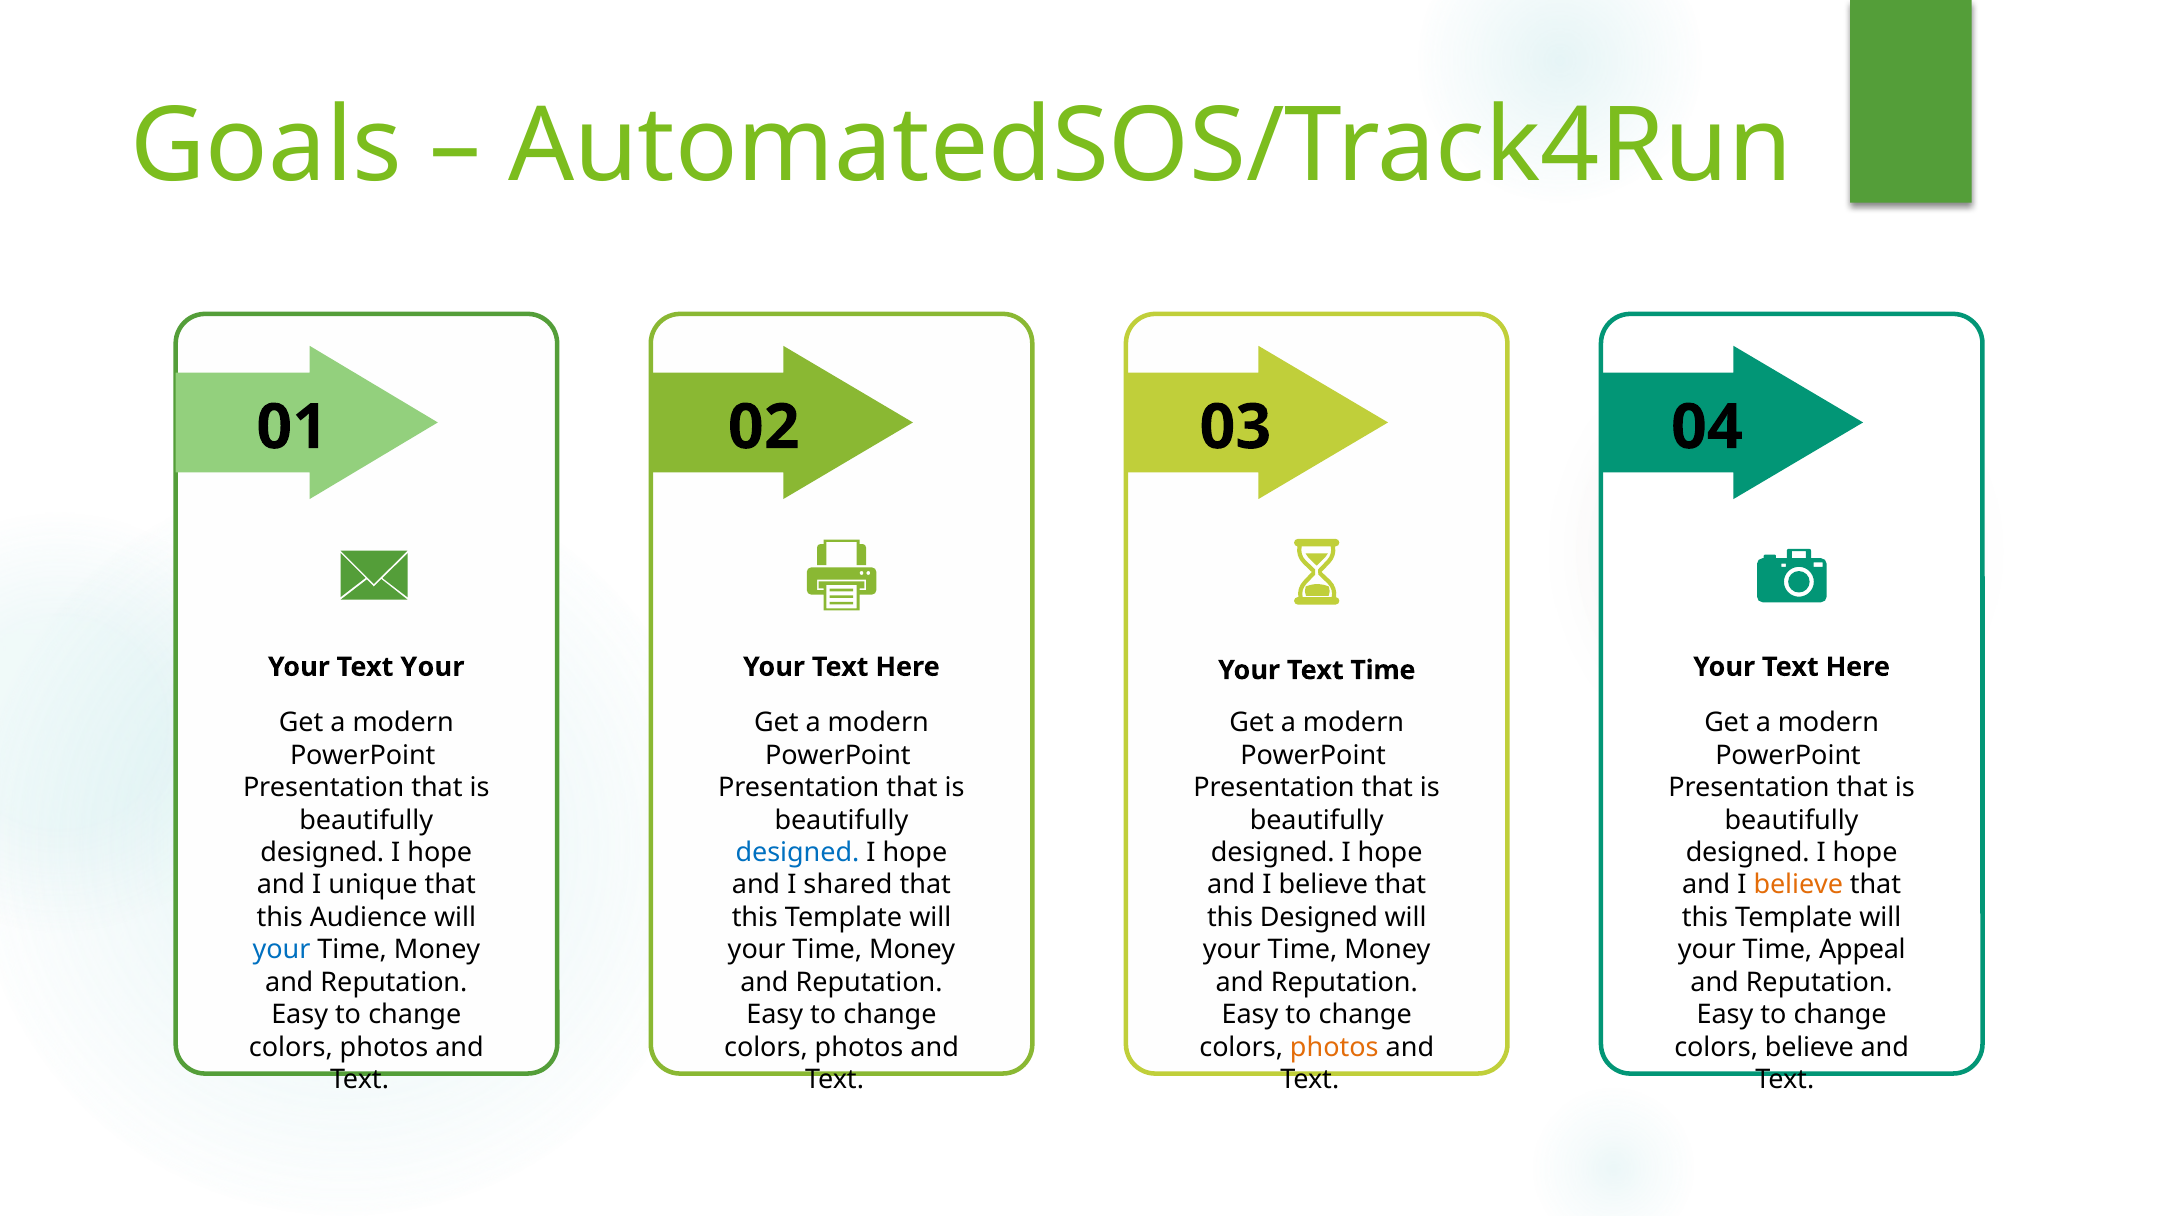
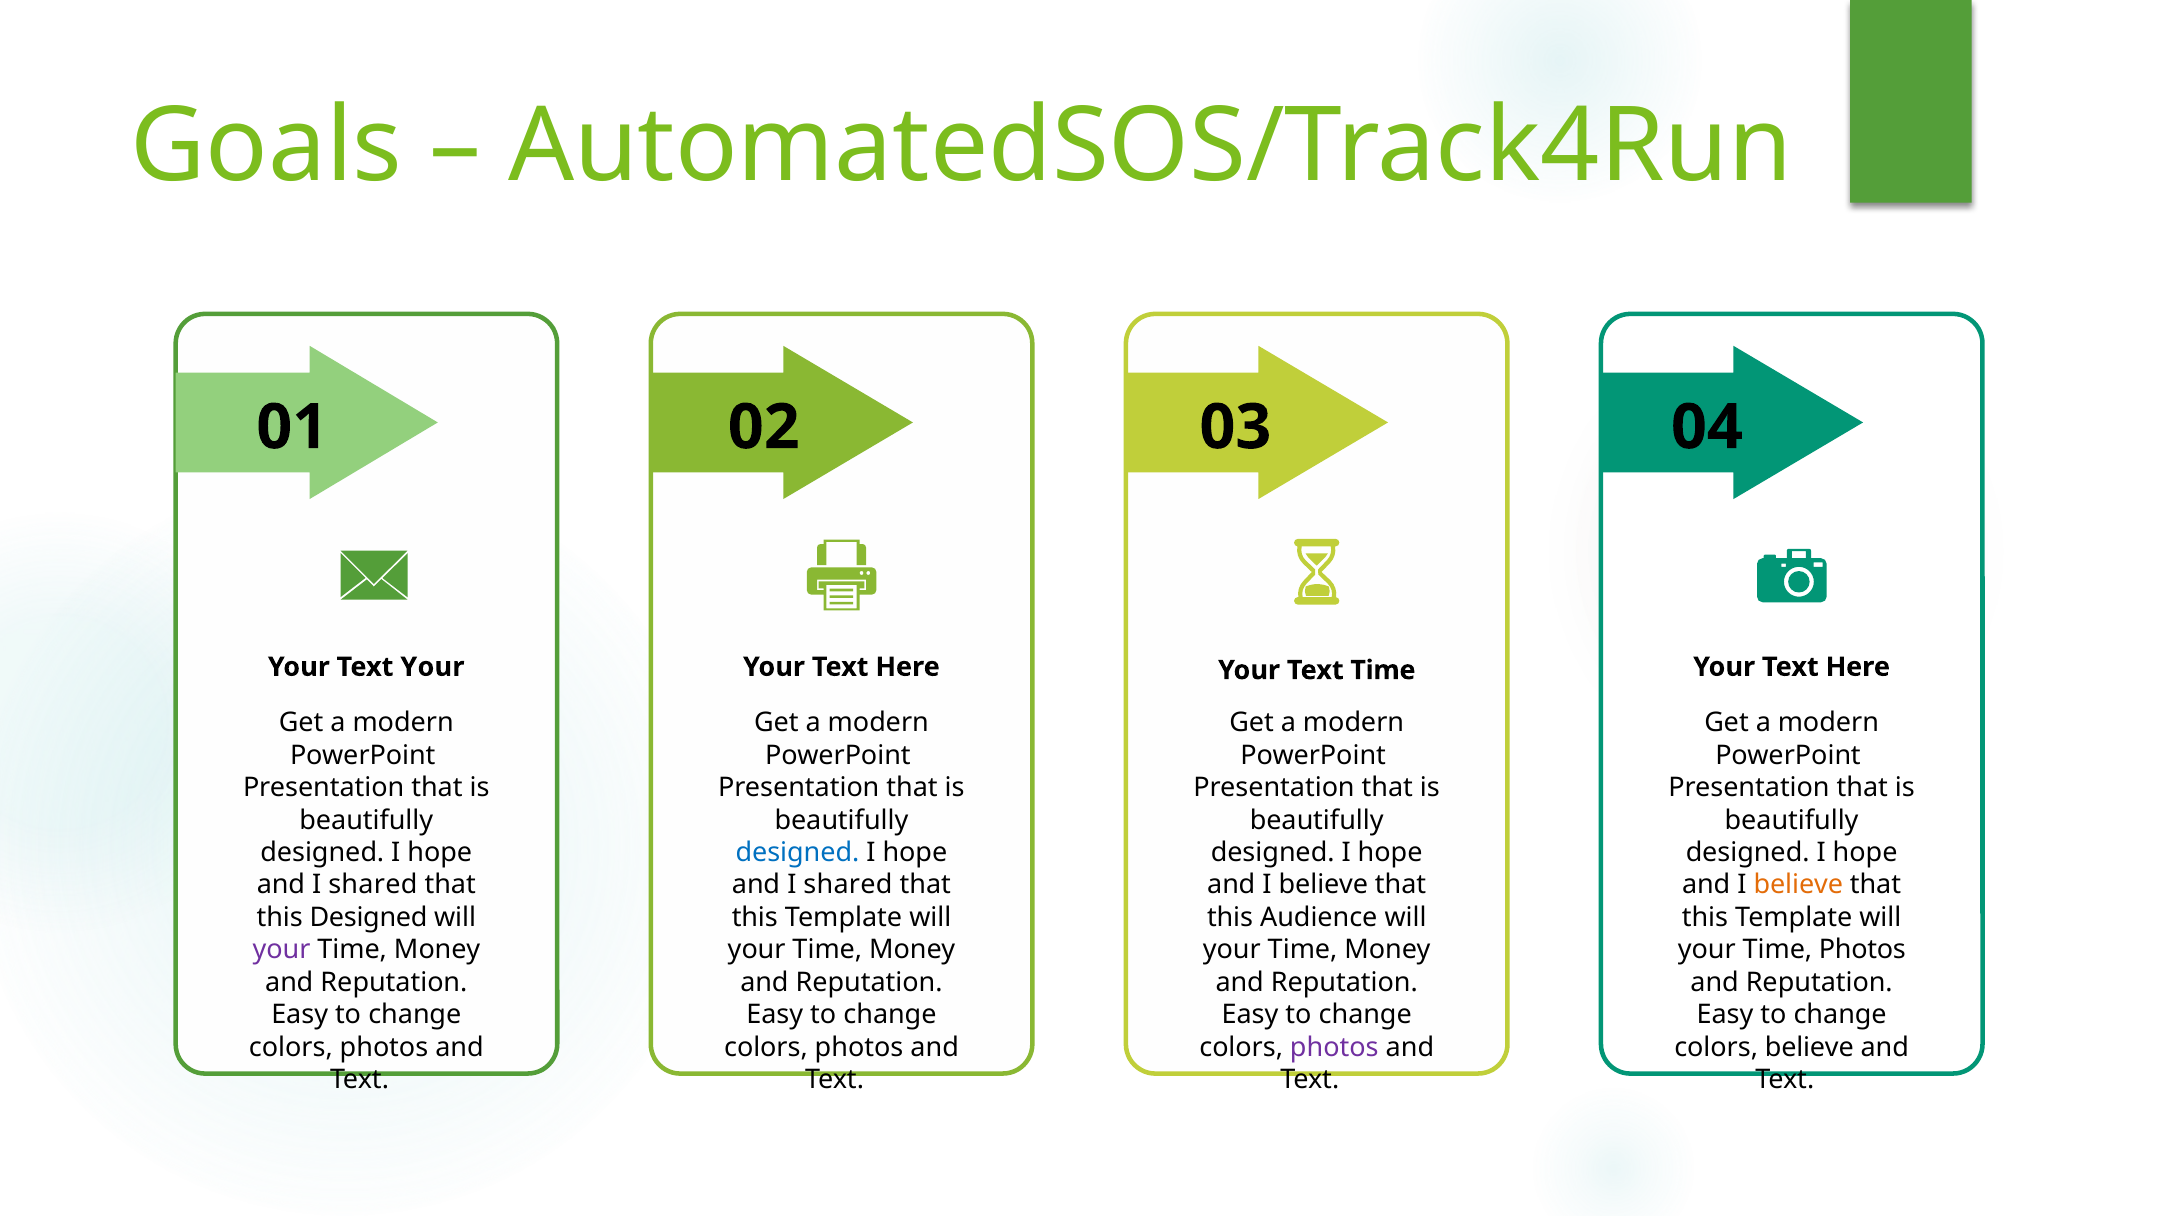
unique at (373, 885): unique -> shared
this Audience: Audience -> Designed
this Designed: Designed -> Audience
your at (282, 950) colour: blue -> purple
Time Appeal: Appeal -> Photos
photos at (1334, 1047) colour: orange -> purple
